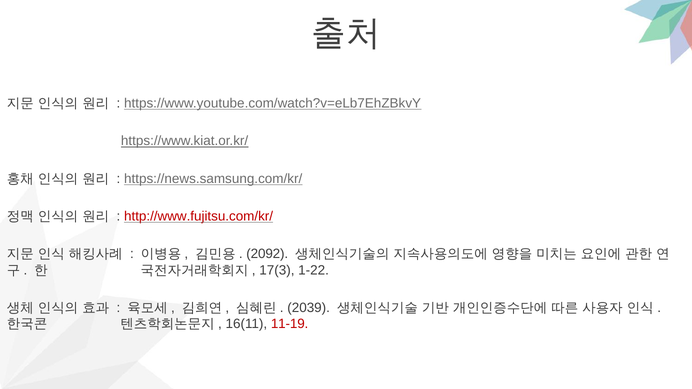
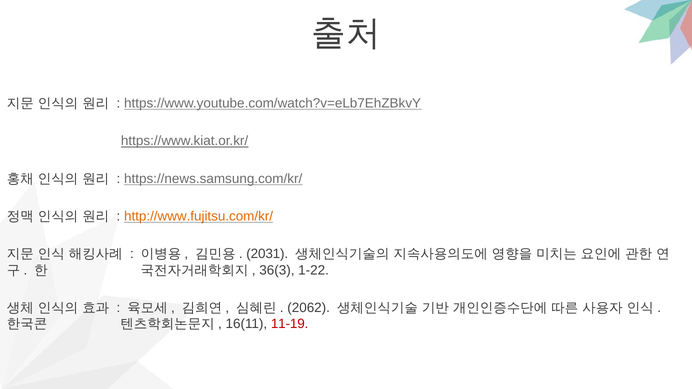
http://www.fujitsu.com/kr/ colour: red -> orange
2092: 2092 -> 2031
17(3: 17(3 -> 36(3
2039: 2039 -> 2062
